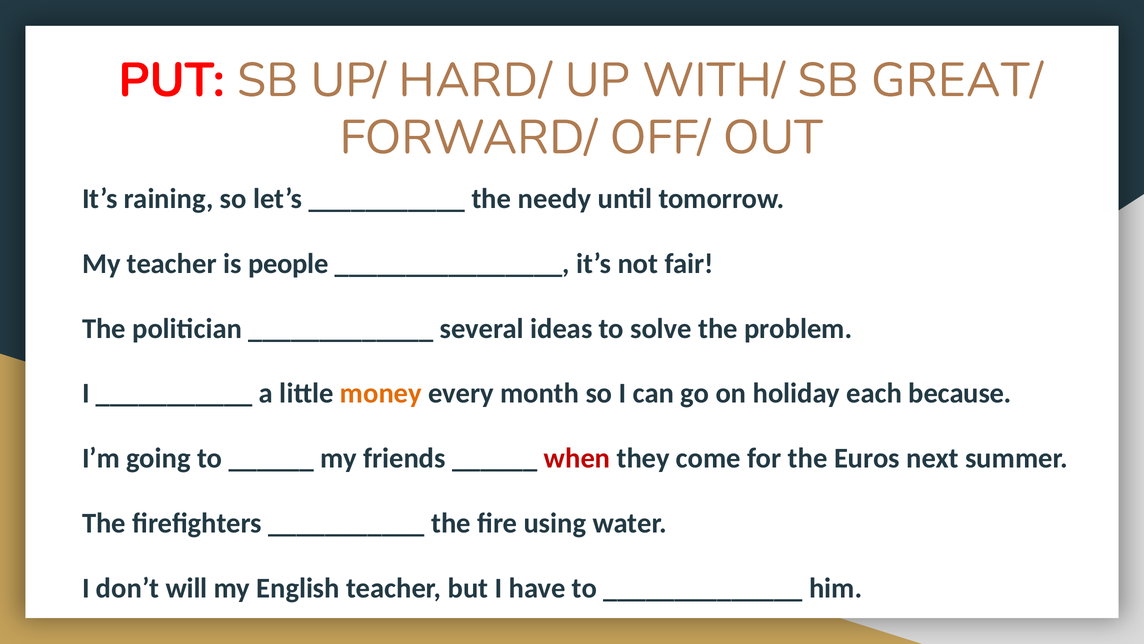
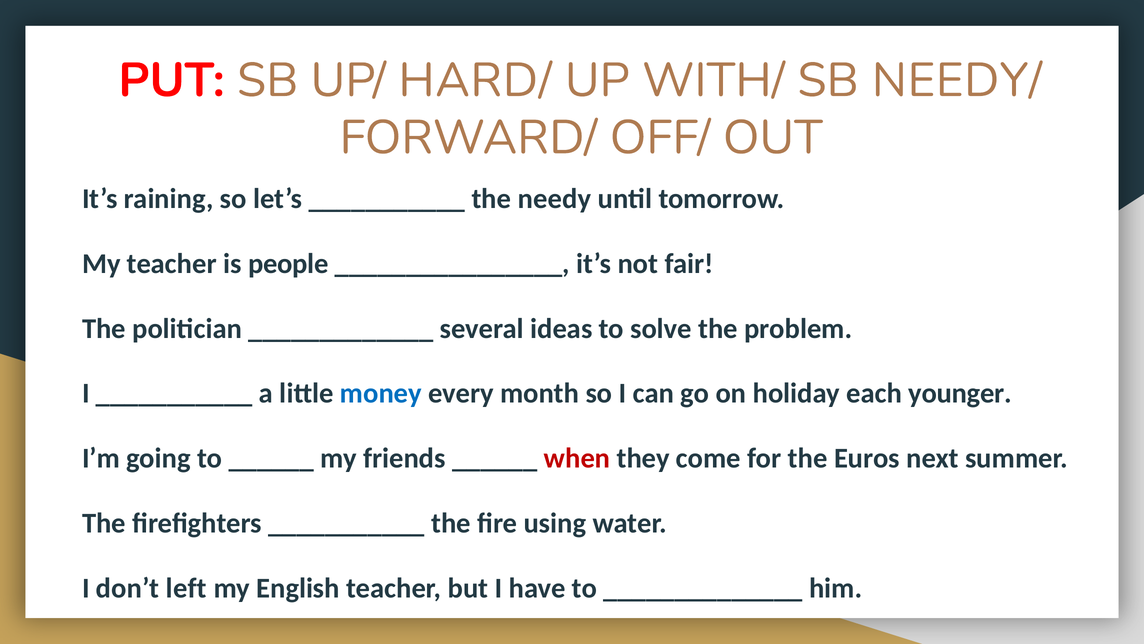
GREAT/: GREAT/ -> NEEDY/
money colour: orange -> blue
because: because -> younger
will: will -> left
